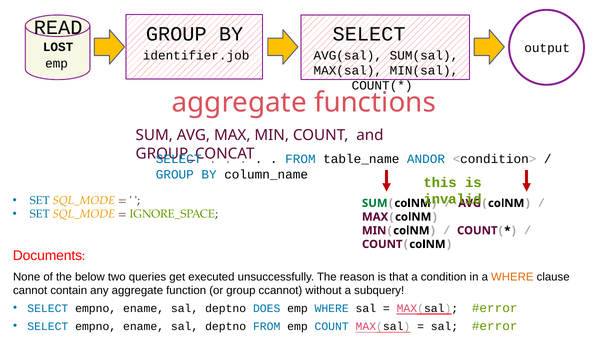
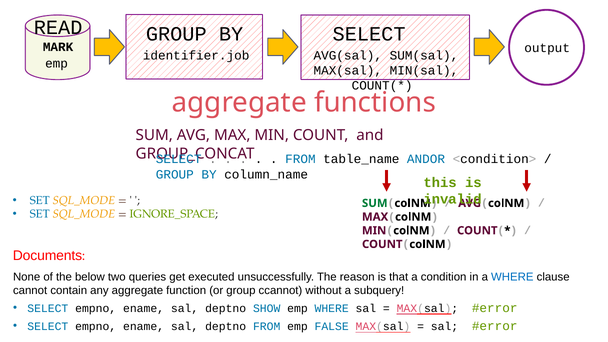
LOST: LOST -> MARK
WHERE at (512, 277) colour: orange -> blue
DOES: DOES -> SHOW
emp COUNT: COUNT -> FALSE
